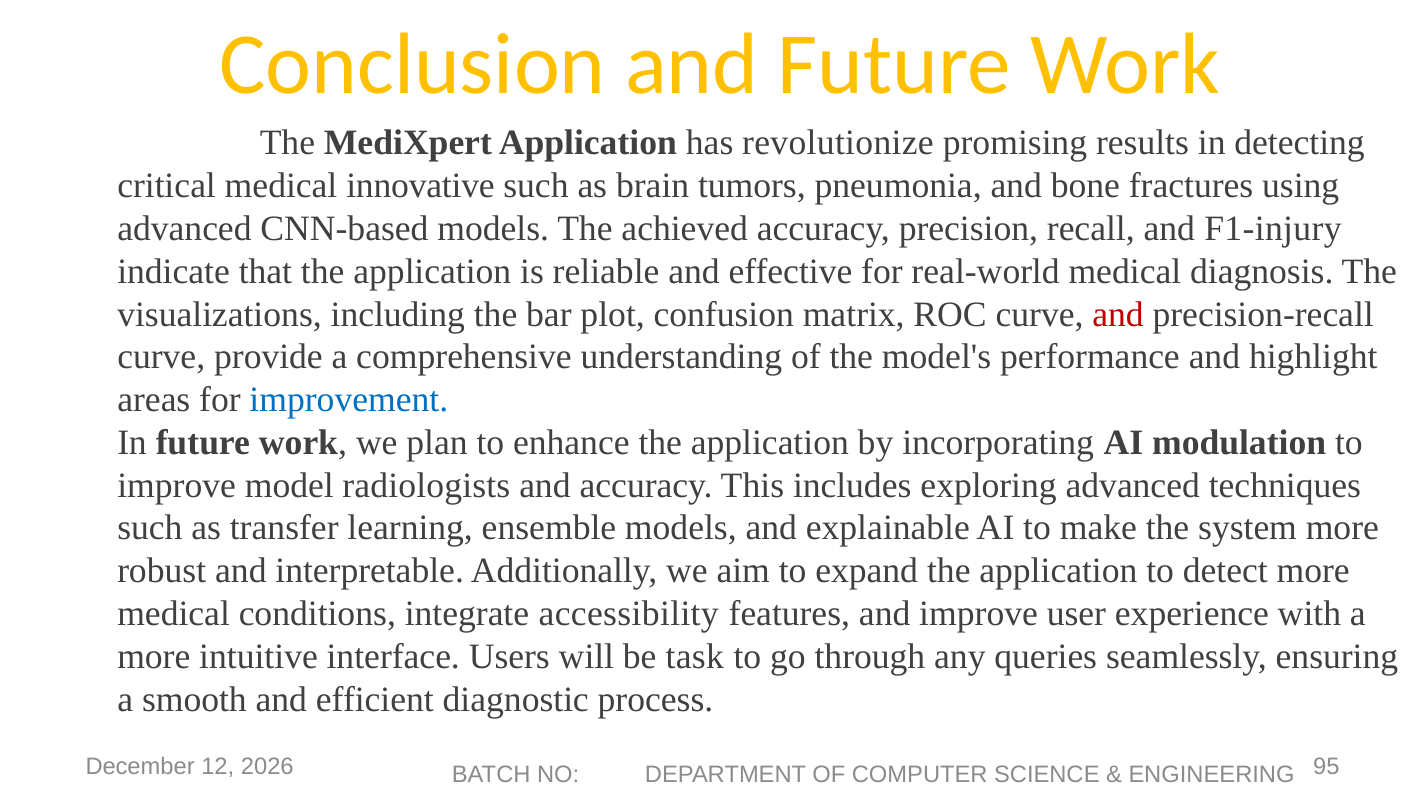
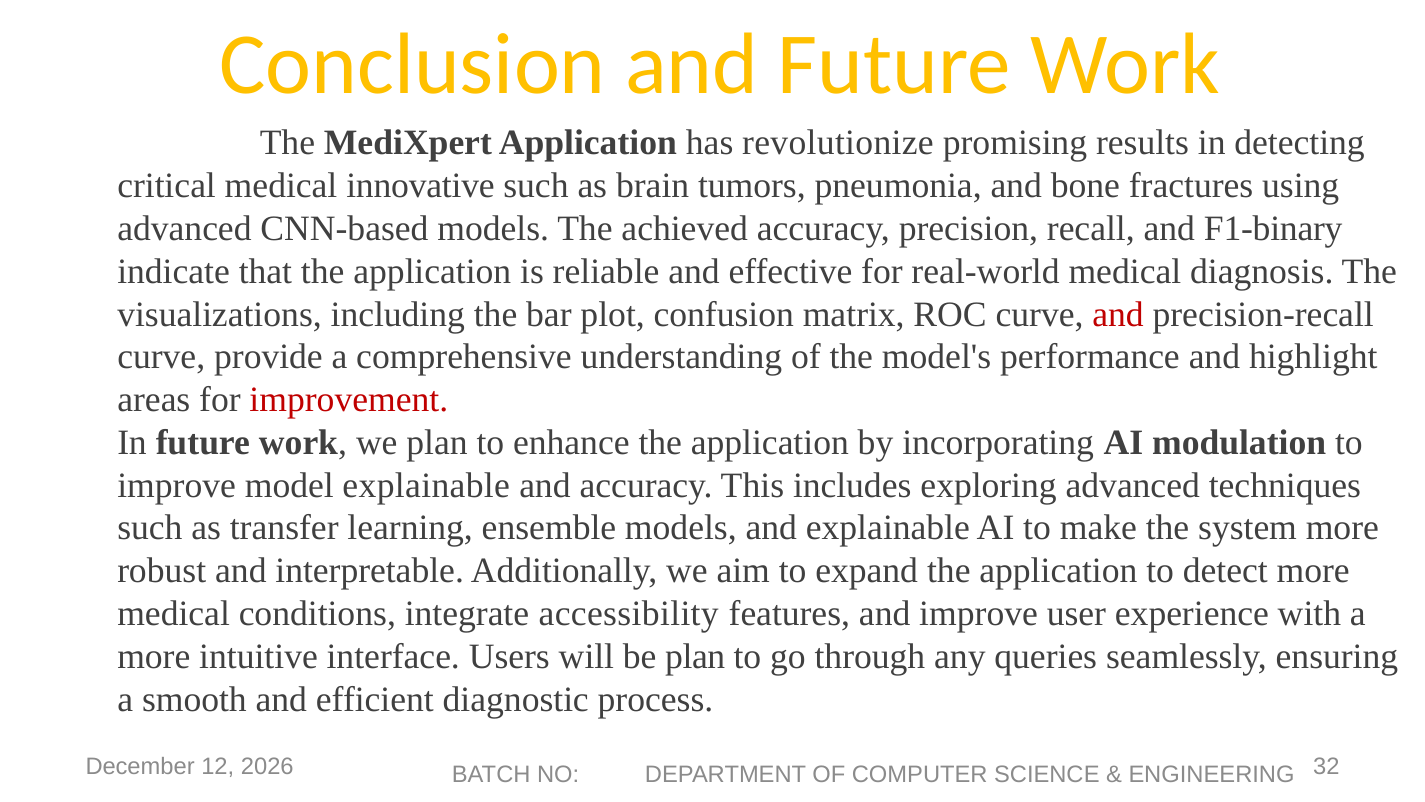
F1-injury: F1-injury -> F1-binary
improvement colour: blue -> red
model radiologists: radiologists -> explainable
be task: task -> plan
95: 95 -> 32
